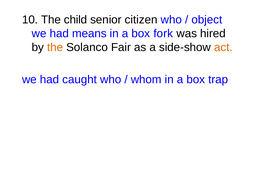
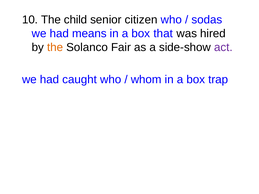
object: object -> sodas
fork: fork -> that
act colour: orange -> purple
